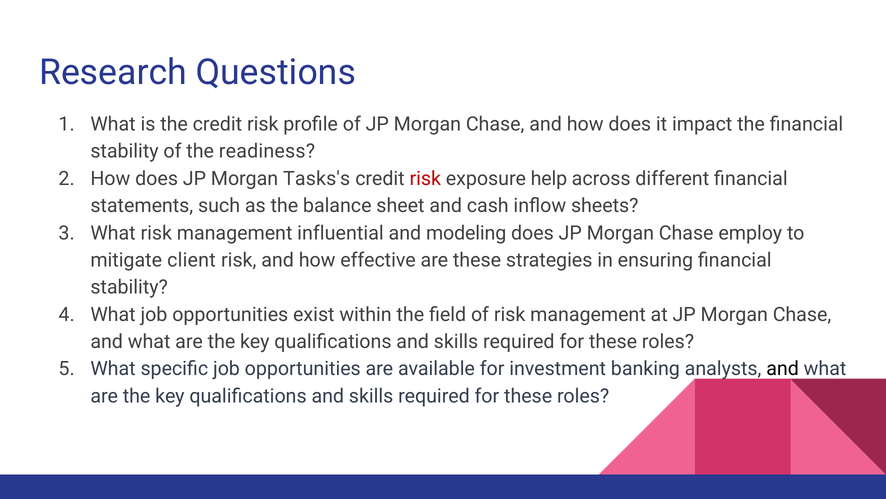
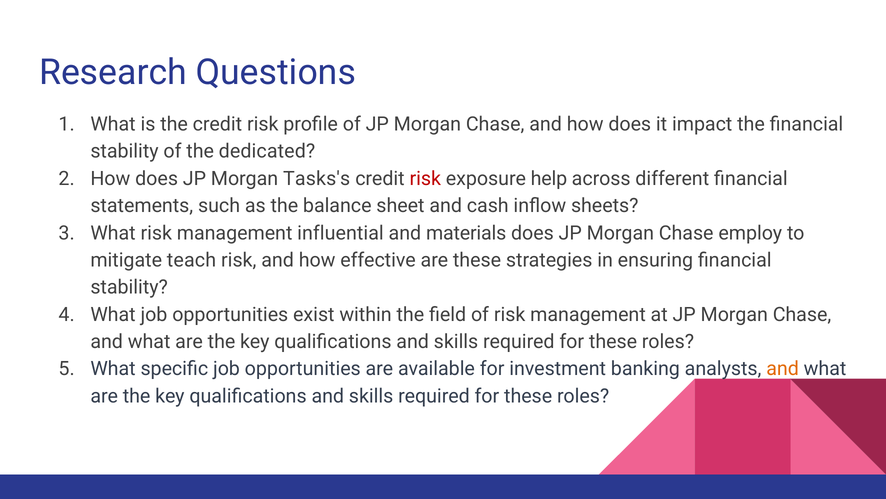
readiness: readiness -> dedicated
modeling: modeling -> materials
client: client -> teach
and at (783, 368) colour: black -> orange
